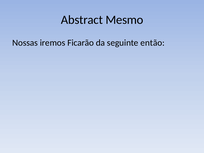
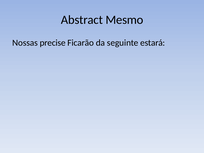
iremos: iremos -> precise
então: então -> estará
